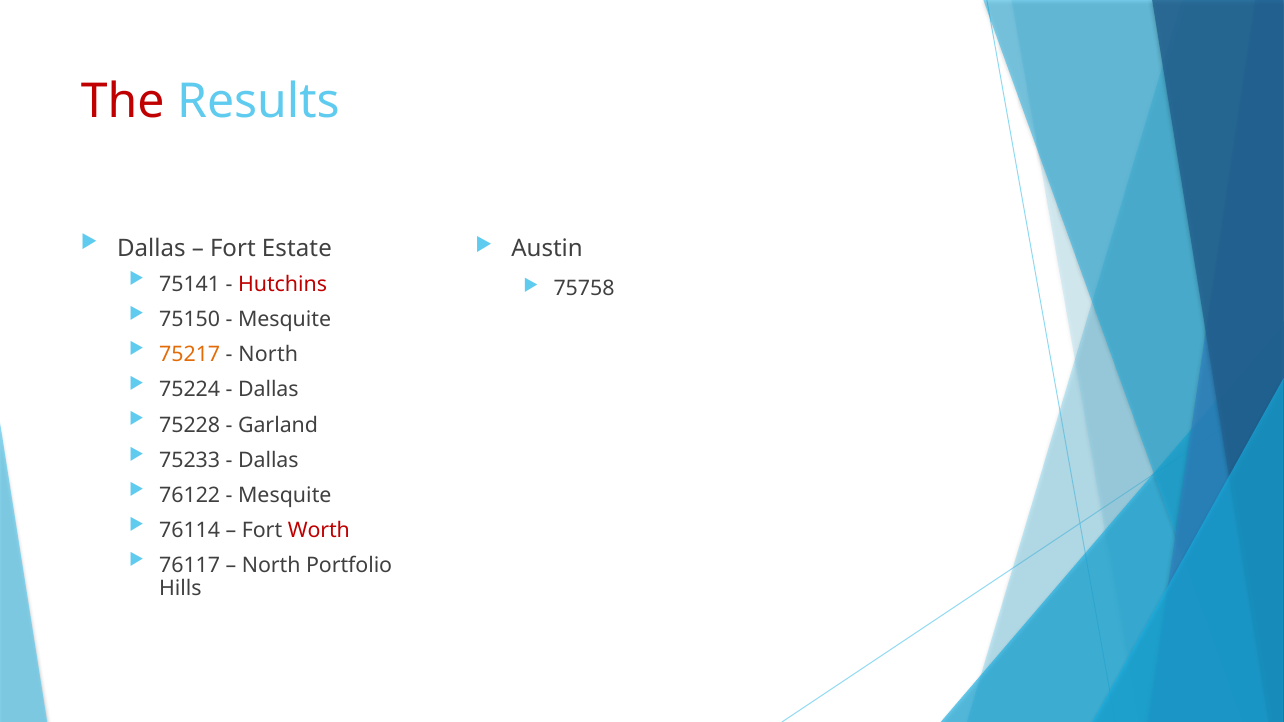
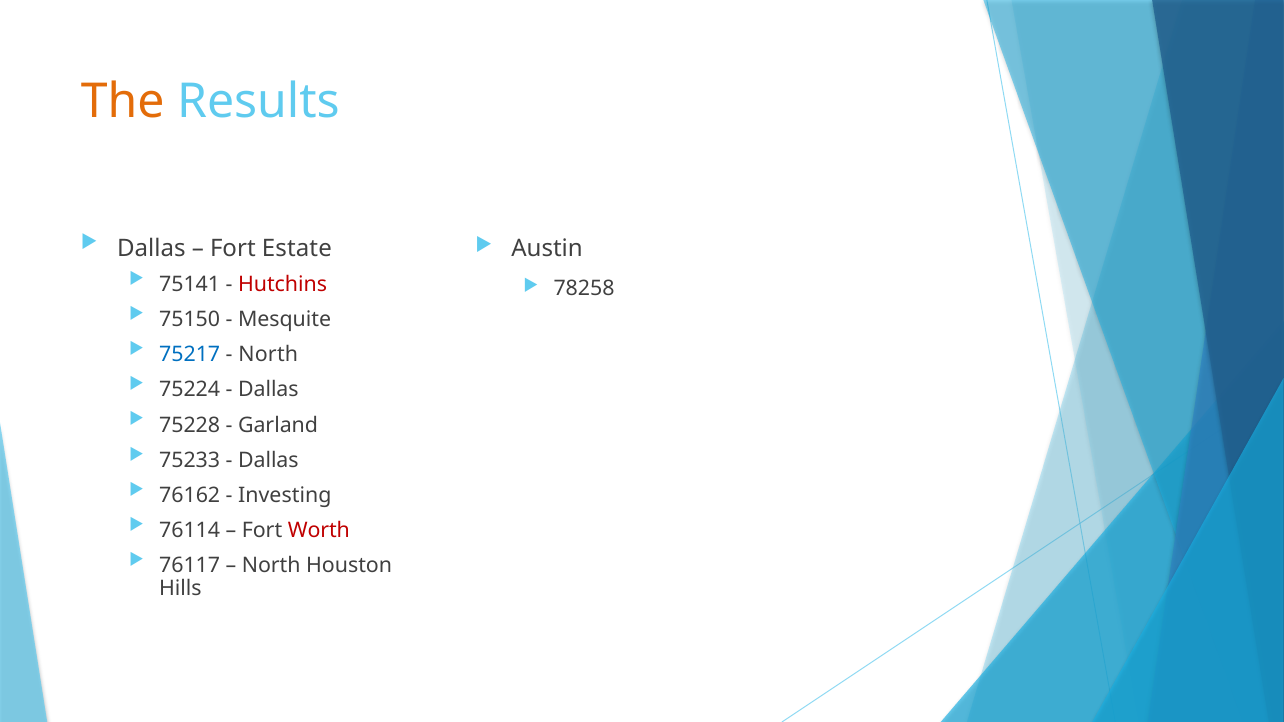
The colour: red -> orange
75758: 75758 -> 78258
75217 colour: orange -> blue
76122: 76122 -> 76162
Mesquite at (285, 495): Mesquite -> Investing
Portfolio: Portfolio -> Houston
